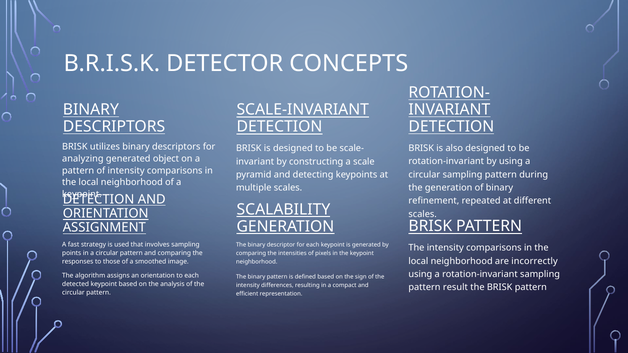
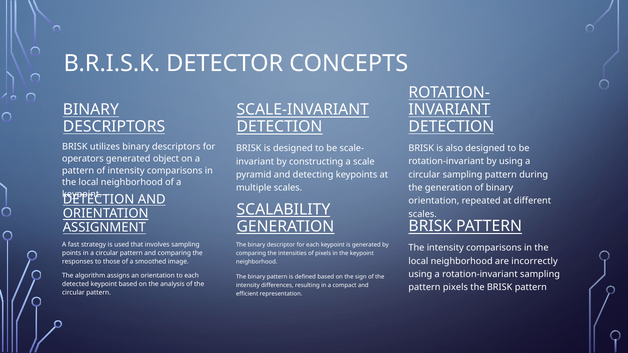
analyzing: analyzing -> operators
refinement at (434, 201): refinement -> orientation
pattern result: result -> pixels
